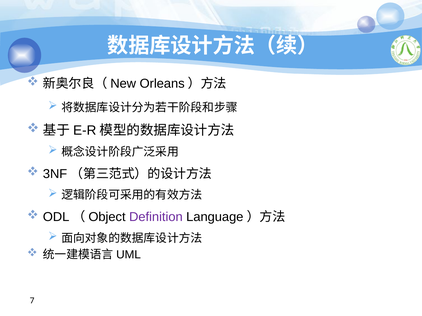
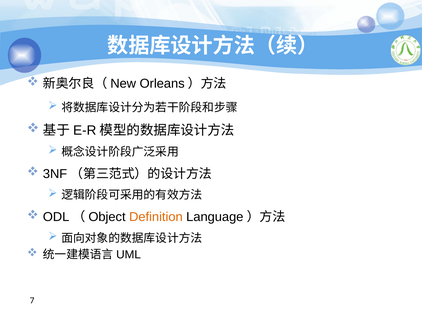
Definition colour: purple -> orange
